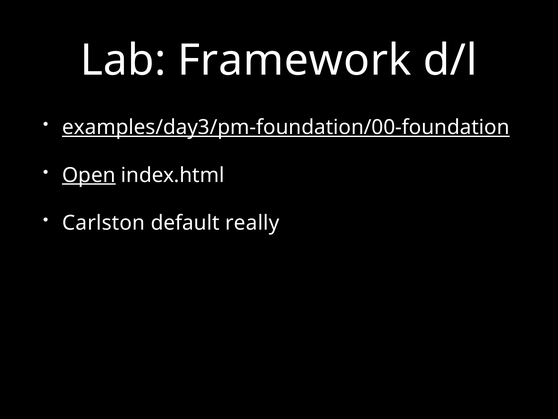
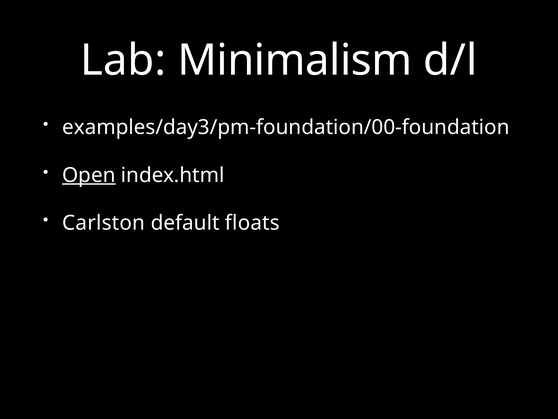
Framework: Framework -> Minimalism
examples/day3/pm-foundation/00-foundation underline: present -> none
really: really -> floats
